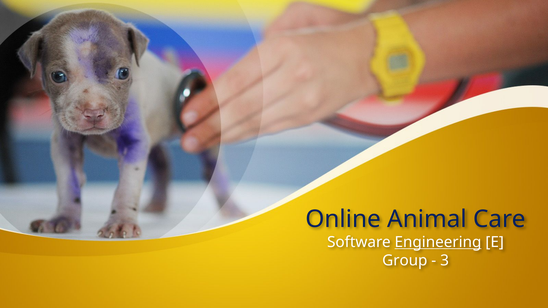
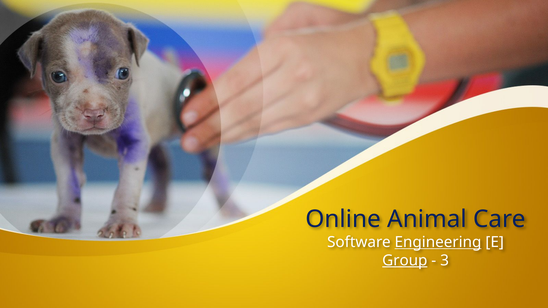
Group underline: none -> present
